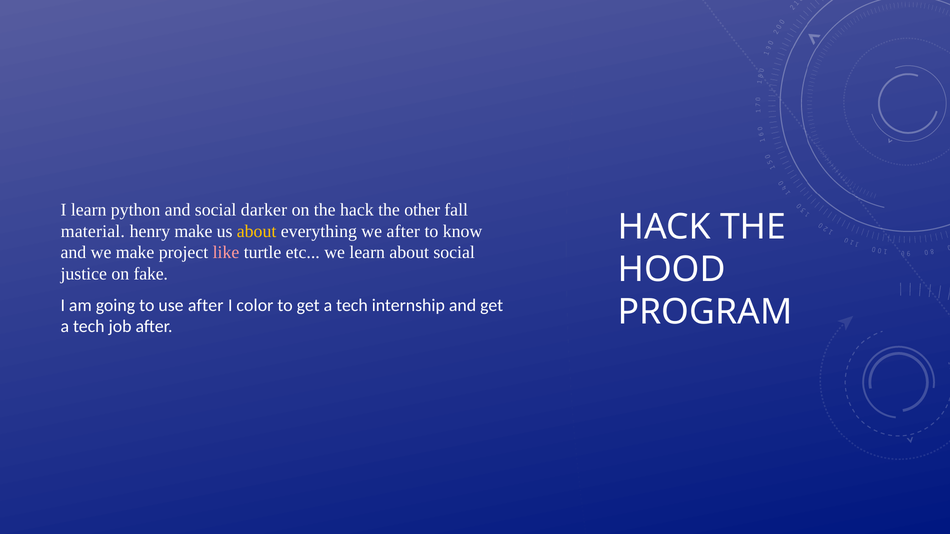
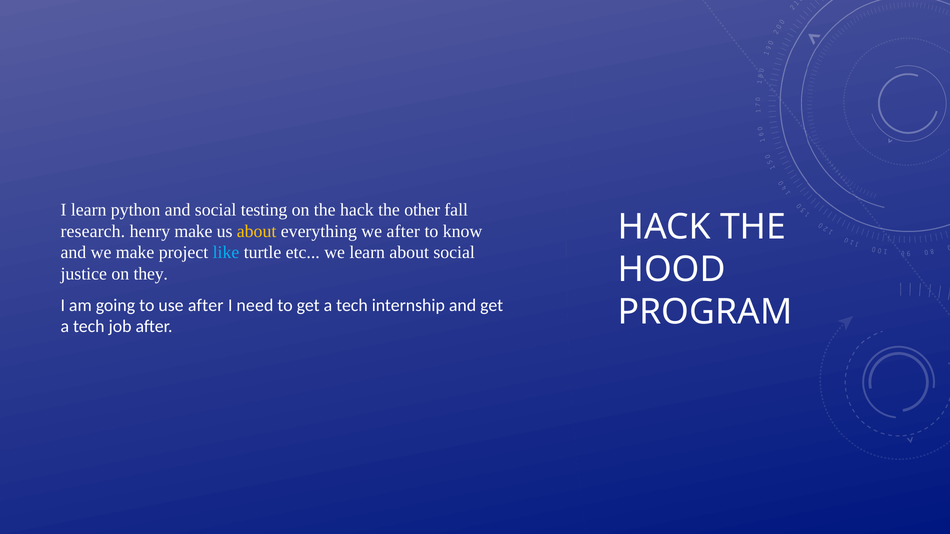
darker: darker -> testing
material: material -> research
like colour: pink -> light blue
fake: fake -> they
color: color -> need
